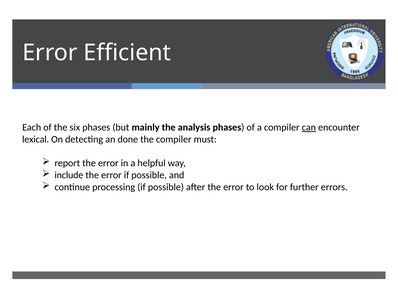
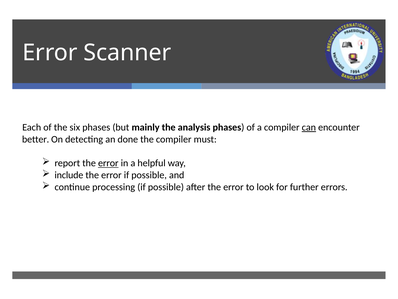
Efficient: Efficient -> Scanner
lexical: lexical -> better
error at (108, 163) underline: none -> present
